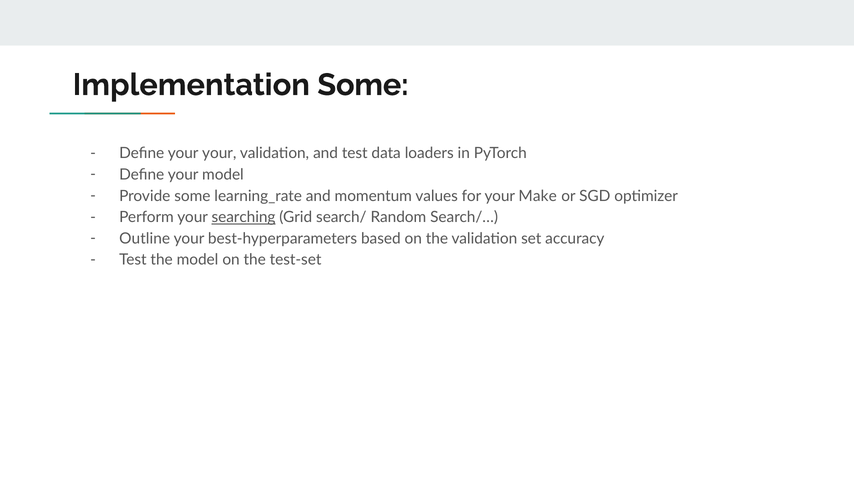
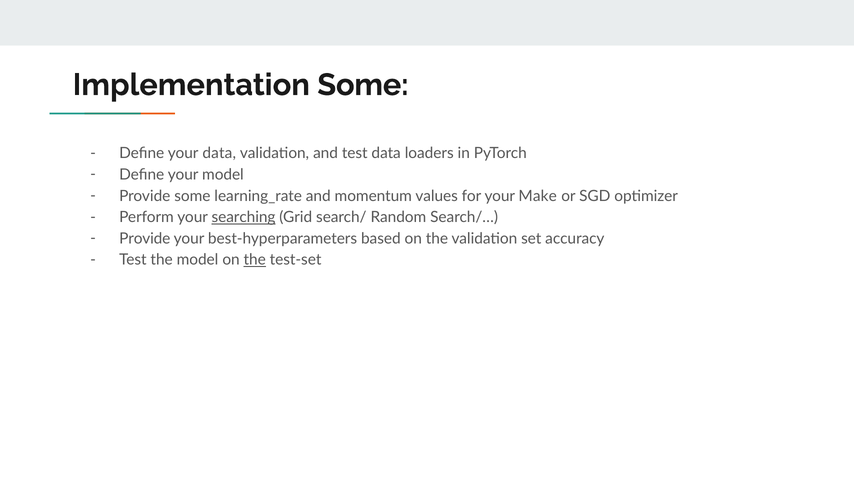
your your: your -> data
Outline at (145, 238): Outline -> Provide
the at (255, 260) underline: none -> present
